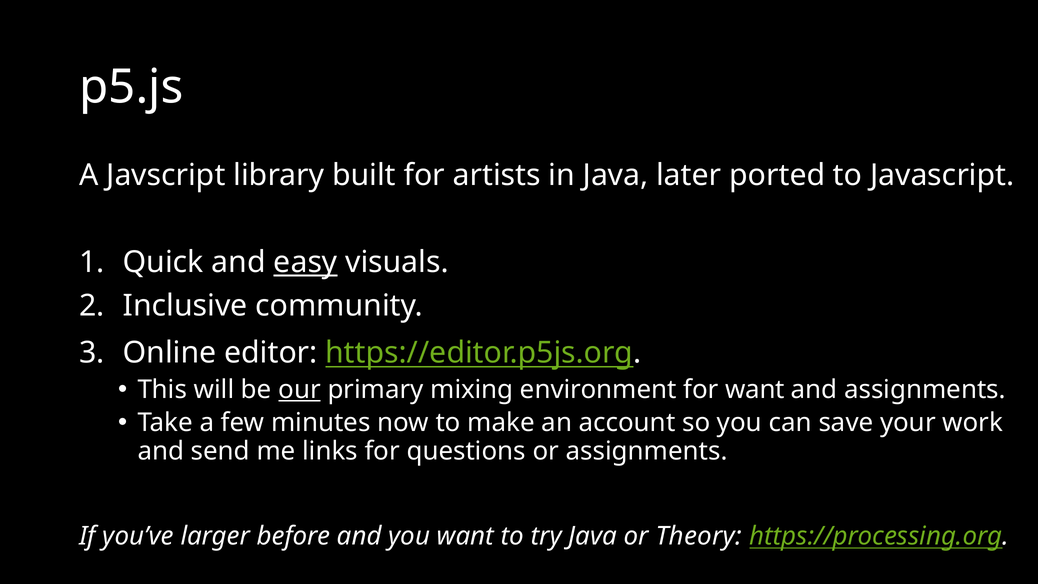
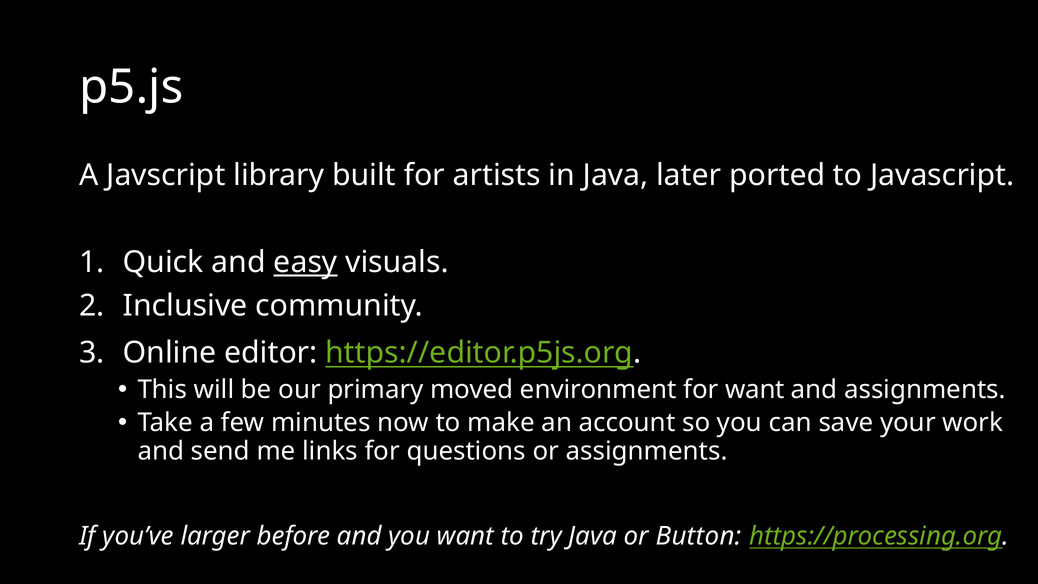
our underline: present -> none
mixing: mixing -> moved
Theory: Theory -> Button
